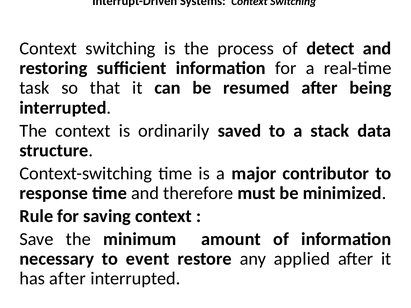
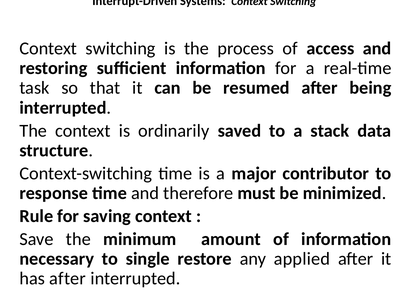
detect: detect -> access
event: event -> single
